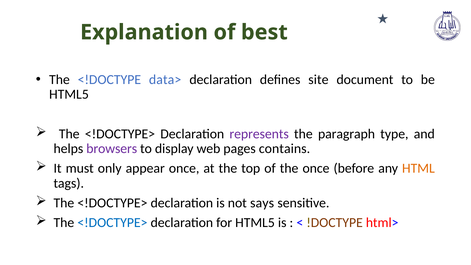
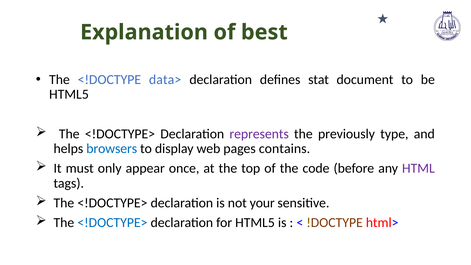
site: site -> stat
paragraph: paragraph -> previously
browsers colour: purple -> blue
the once: once -> code
HTML colour: orange -> purple
says: says -> your
